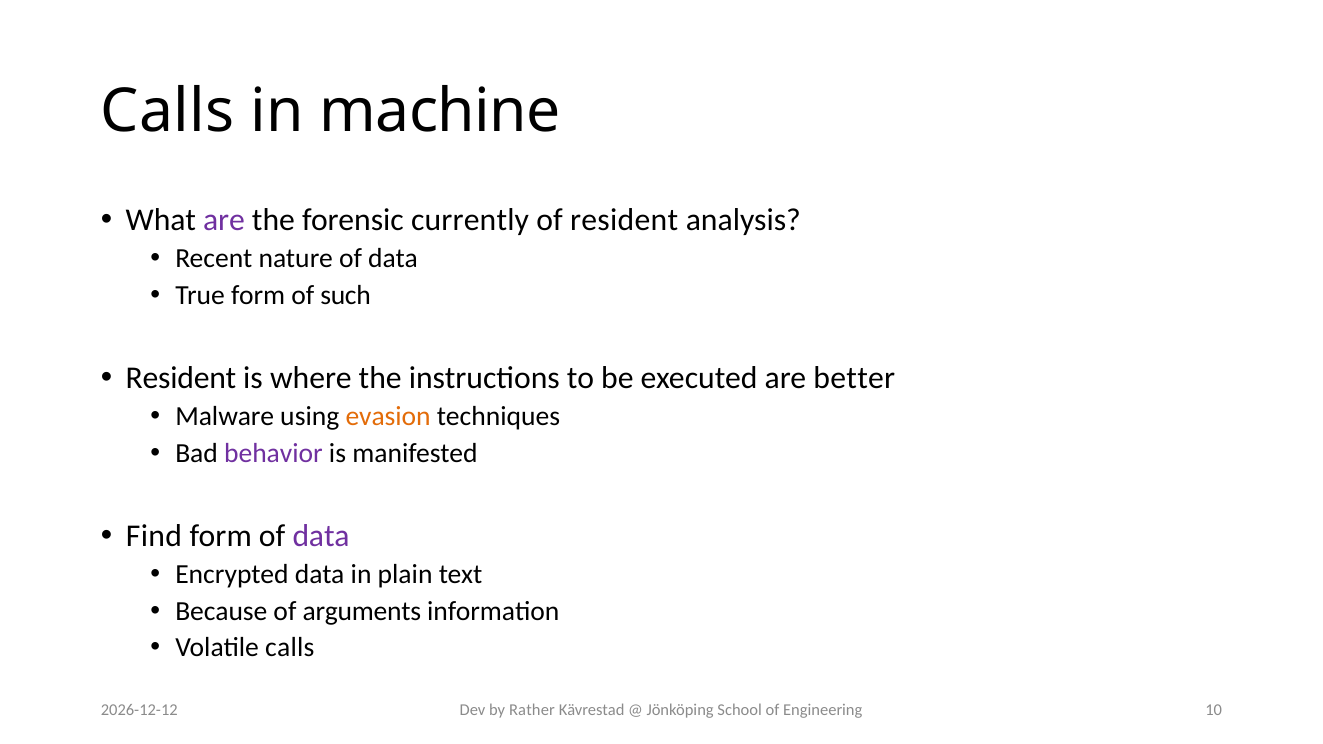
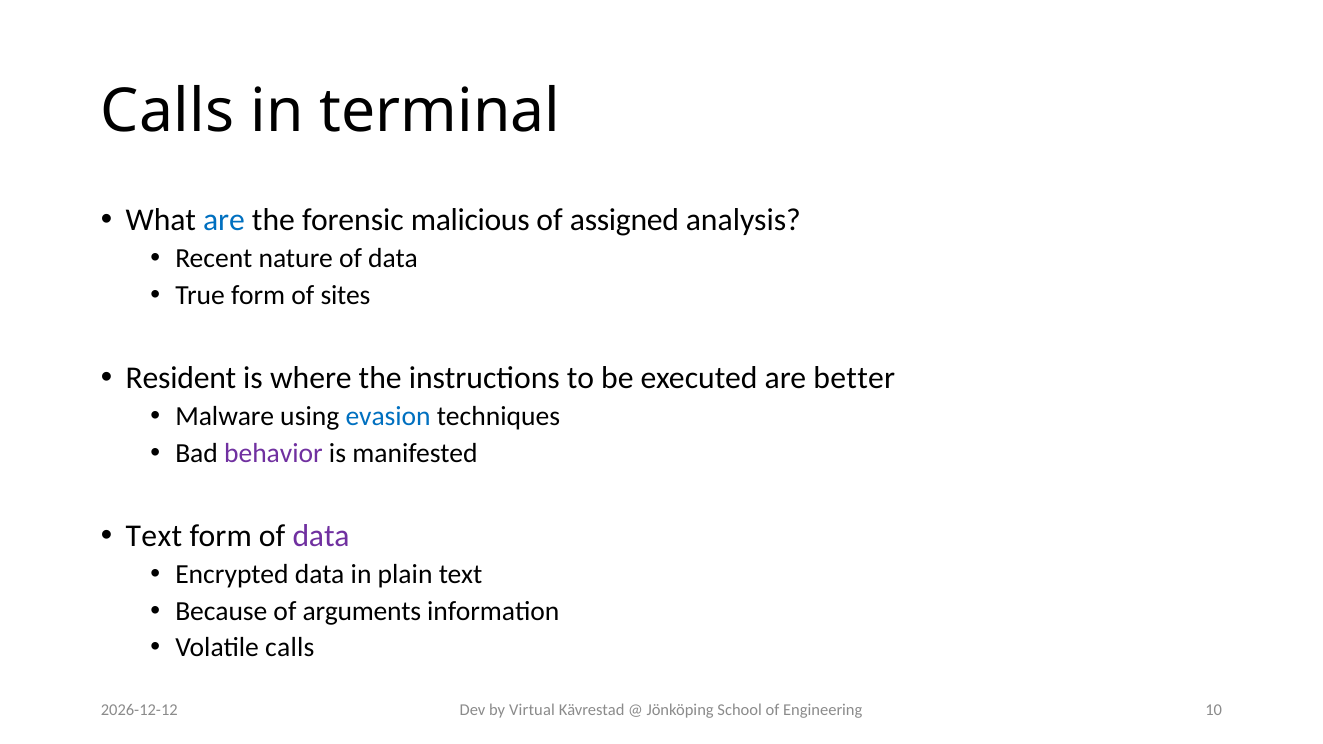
machine: machine -> terminal
are at (224, 220) colour: purple -> blue
currently: currently -> malicious
of resident: resident -> assigned
such: such -> sites
evasion colour: orange -> blue
Find at (154, 536): Find -> Text
Rather: Rather -> Virtual
